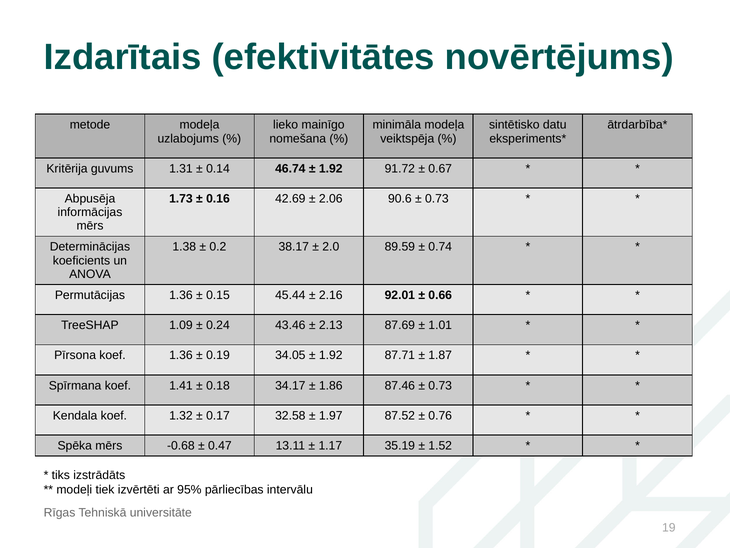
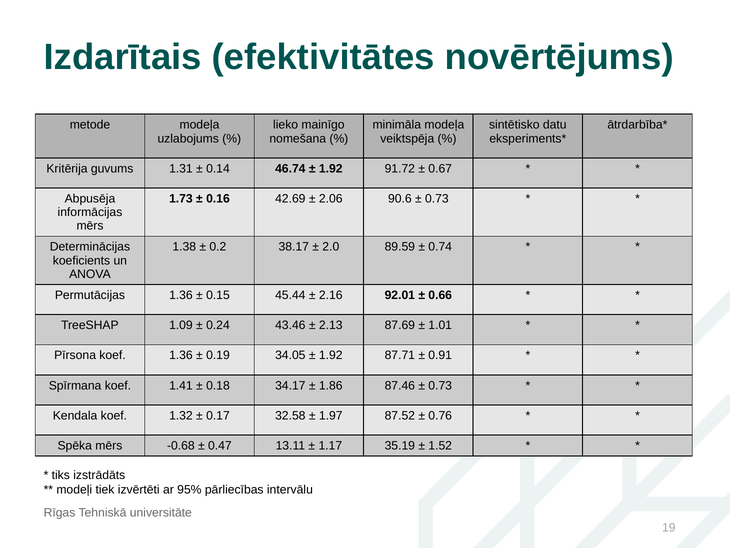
1.87: 1.87 -> 0.91
